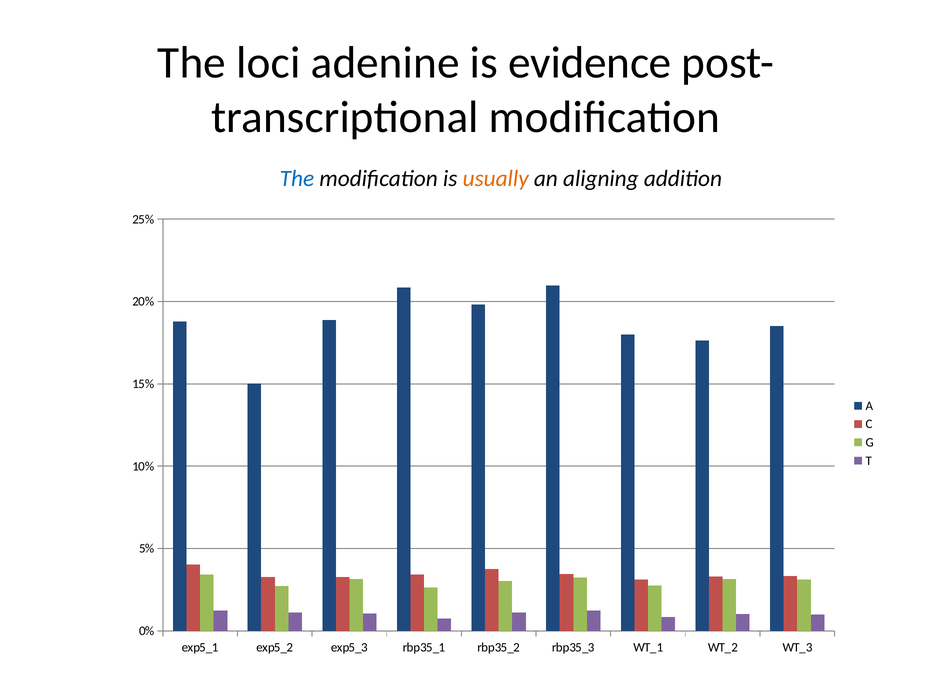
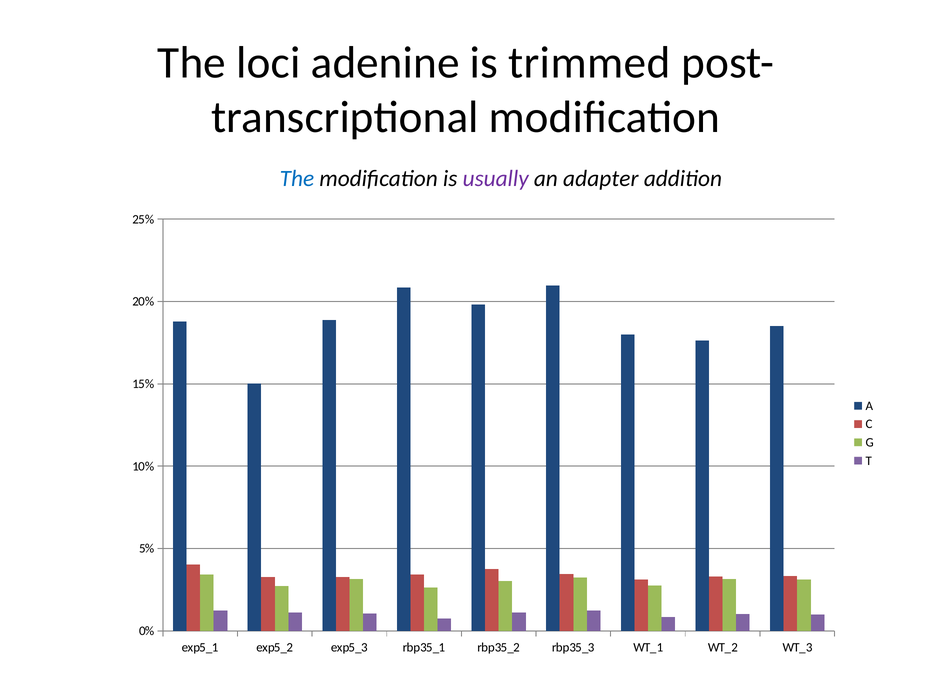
evidence: evidence -> trimmed
usually colour: orange -> purple
aligning: aligning -> adapter
